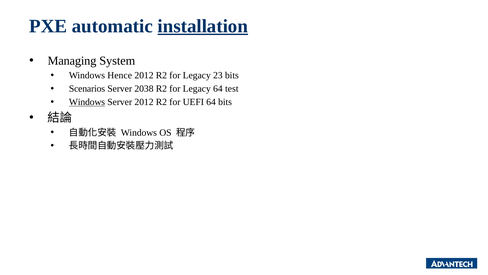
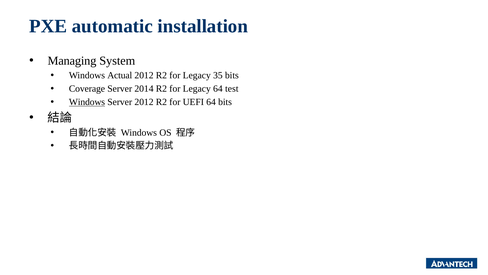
installation underline: present -> none
Hence: Hence -> Actual
23: 23 -> 35
Scenarios: Scenarios -> Coverage
2038: 2038 -> 2014
